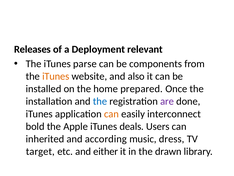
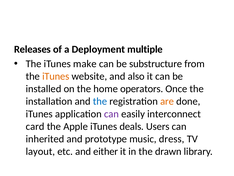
relevant: relevant -> multiple
parse: parse -> make
components: components -> substructure
prepared: prepared -> operators
are colour: purple -> orange
can at (111, 114) colour: orange -> purple
bold: bold -> card
according: according -> prototype
target: target -> layout
